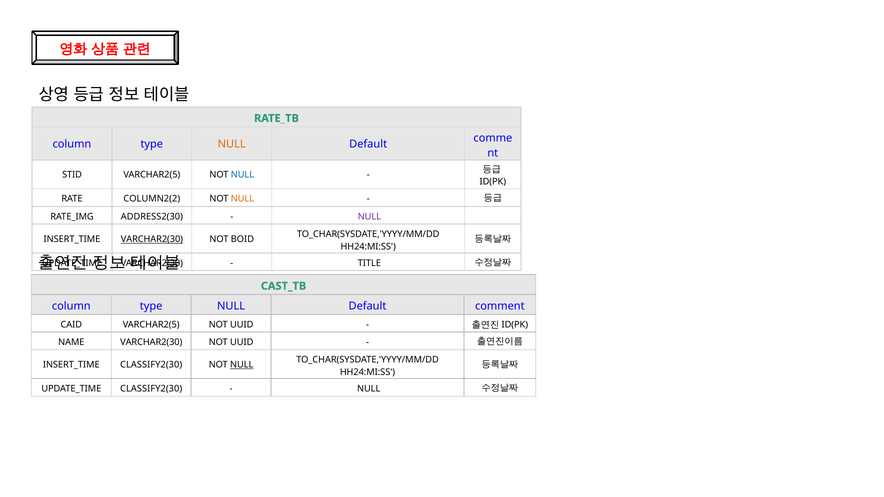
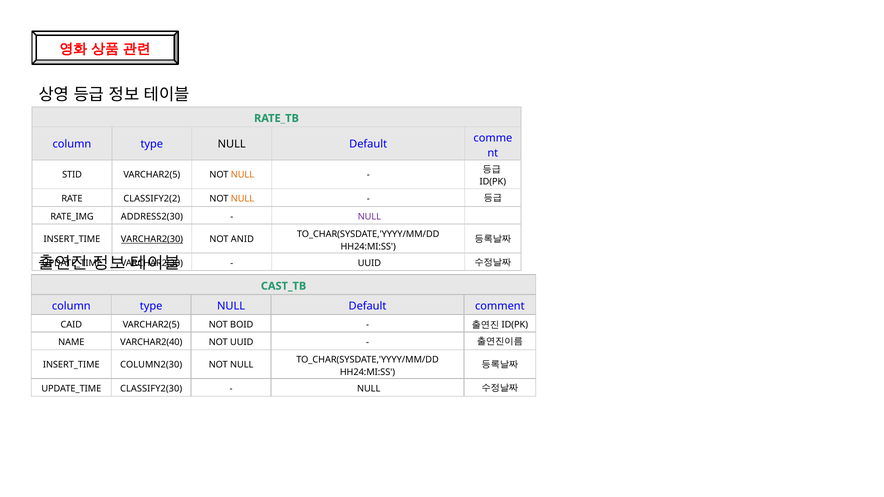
NULL at (232, 144) colour: orange -> black
NULL at (242, 175) colour: blue -> orange
COLUMN2(2: COLUMN2(2 -> CLASSIFY2(2
BOID: BOID -> ANID
TITLE at (369, 263): TITLE -> UUID
VARCHAR2(5 NOT UUID: UUID -> BOID
NAME VARCHAR2(30: VARCHAR2(30 -> VARCHAR2(40
CLASSIFY2(30 at (151, 365): CLASSIFY2(30 -> COLUMN2(30
NULL at (242, 365) underline: present -> none
